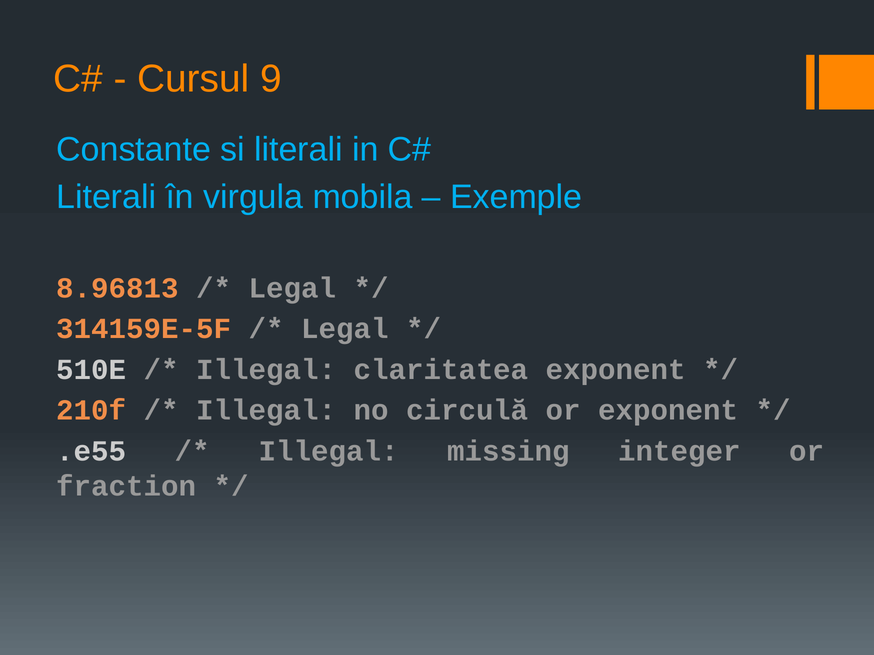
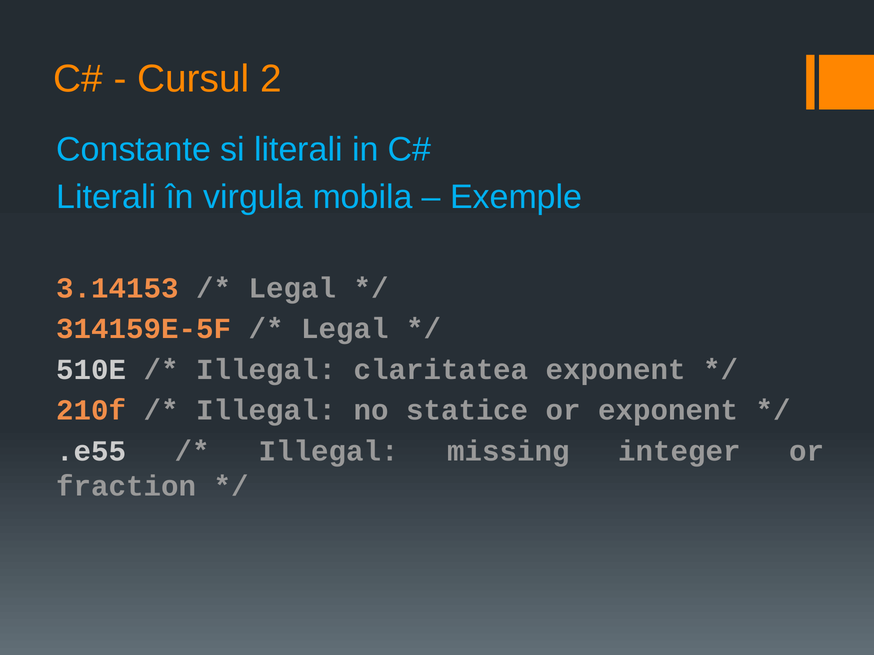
9: 9 -> 2
8.96813: 8.96813 -> 3.14153
circulă: circulă -> statice
